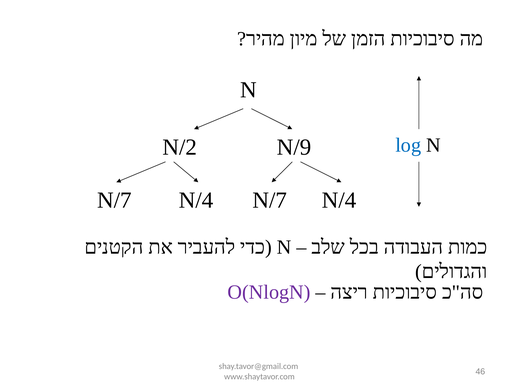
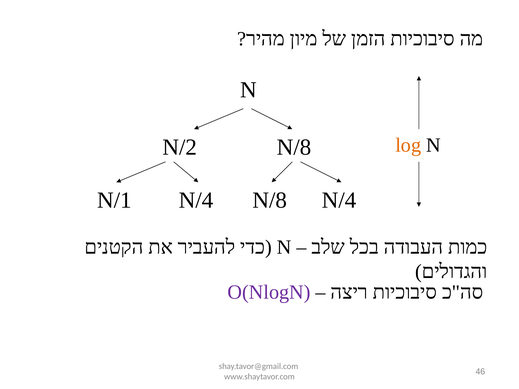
log colour: blue -> orange
N/9 at (294, 147): N/9 -> N/8
N/7 at (114, 200): N/7 -> N/1
N/4 N/7: N/7 -> N/8
